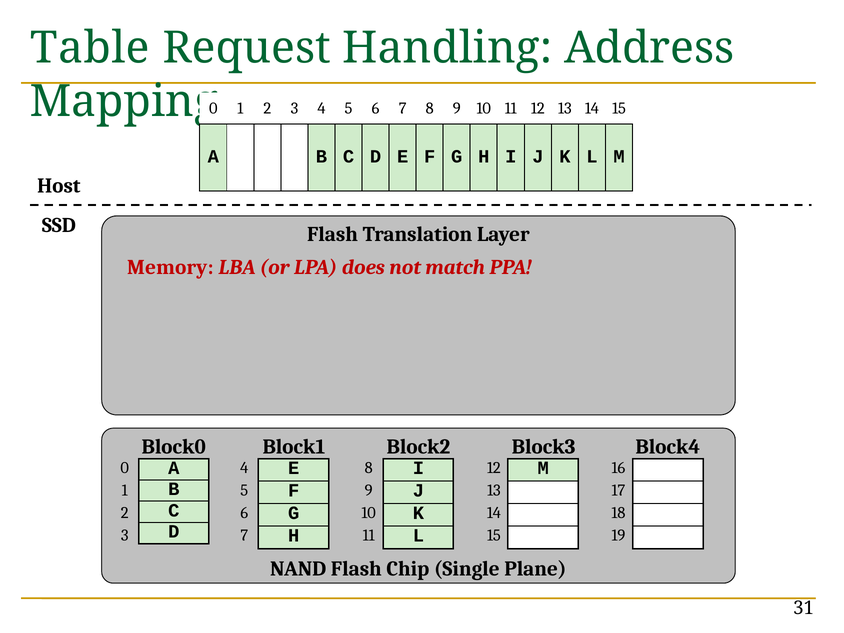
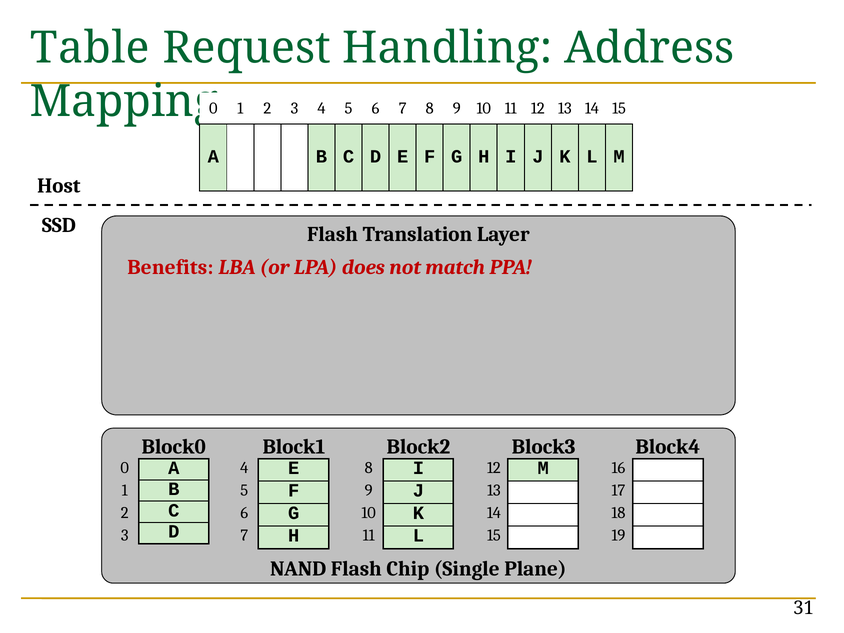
Memory: Memory -> Benefits
